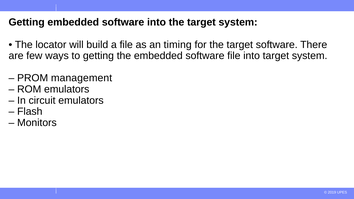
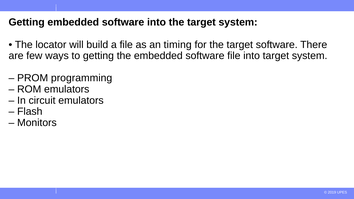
management: management -> programming
